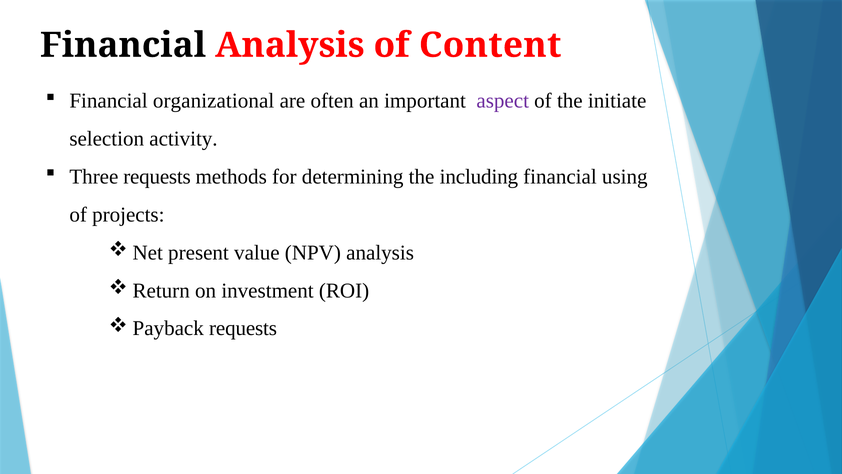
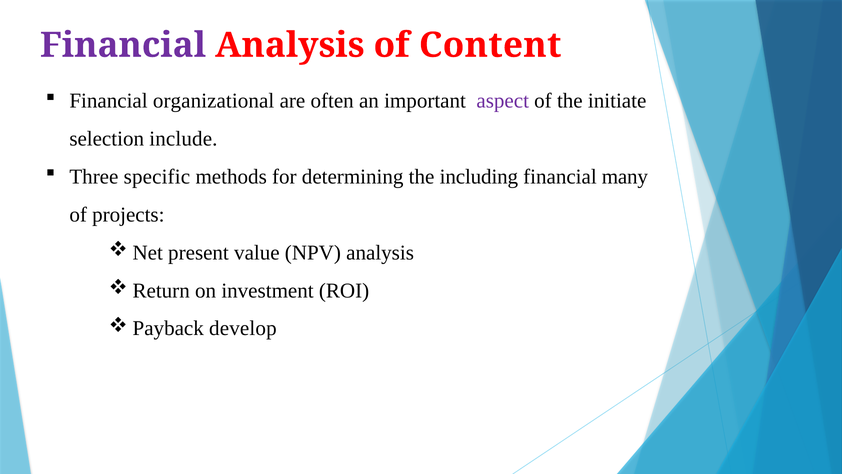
Financial at (123, 45) colour: black -> purple
activity: activity -> include
Three requests: requests -> specific
using: using -> many
requests at (243, 328): requests -> develop
